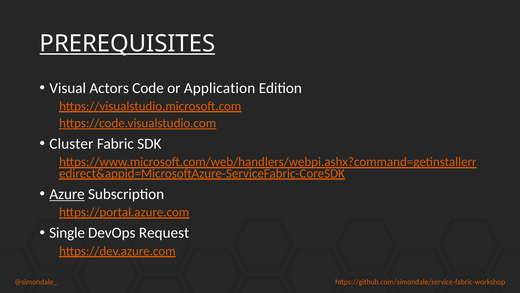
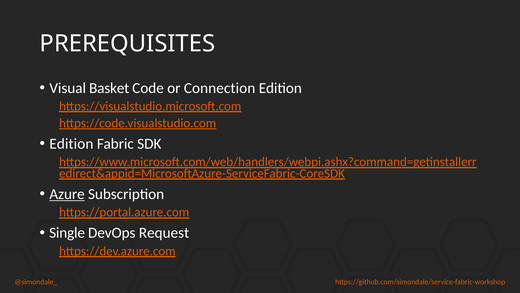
PREREQUISITES underline: present -> none
Actors: Actors -> Basket
Application: Application -> Connection
Cluster at (71, 144): Cluster -> Edition
